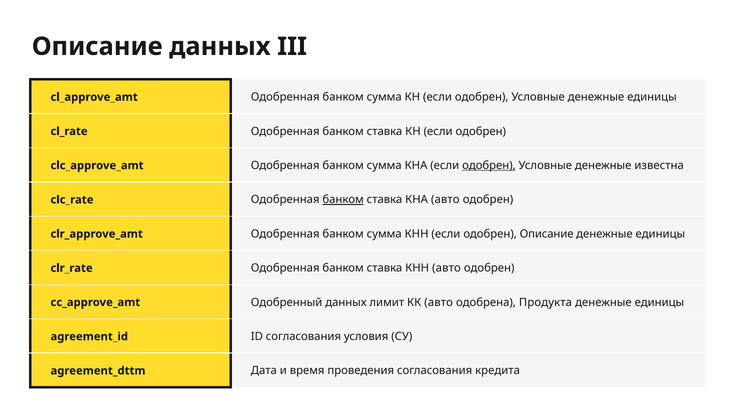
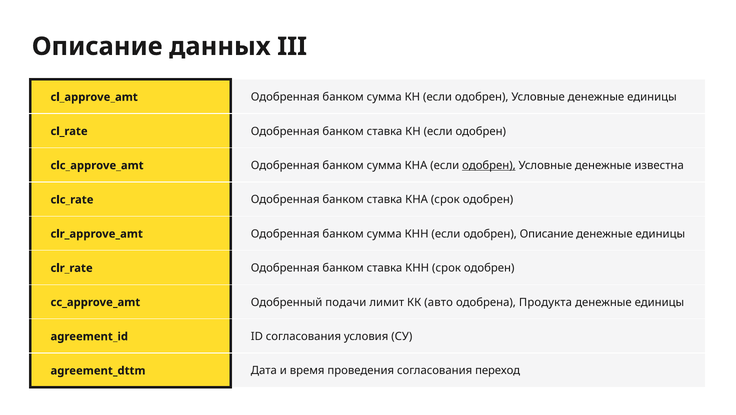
банком at (343, 200) underline: present -> none
КНА авто: авто -> срок
КНН авто: авто -> срок
Одобренный данных: данных -> подачи
кредита: кредита -> переход
